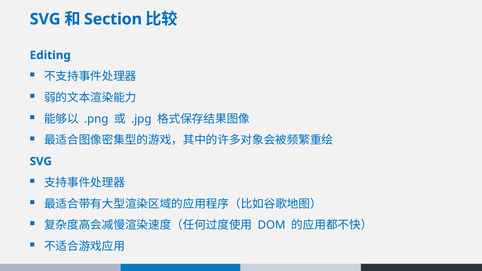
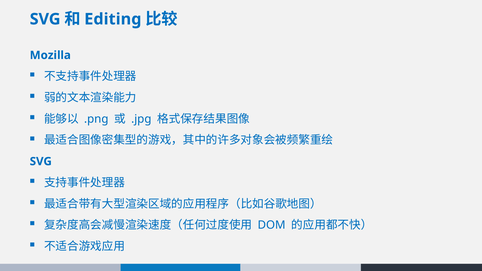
Section: Section -> Editing
Editing: Editing -> Mozilla
